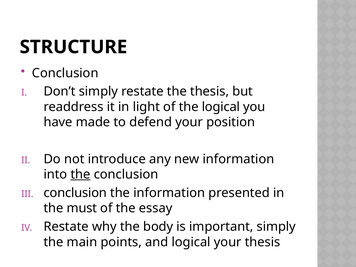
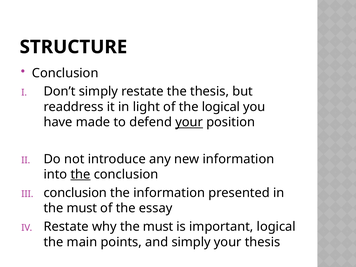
your at (189, 122) underline: none -> present
why the body: body -> must
important simply: simply -> logical
and logical: logical -> simply
